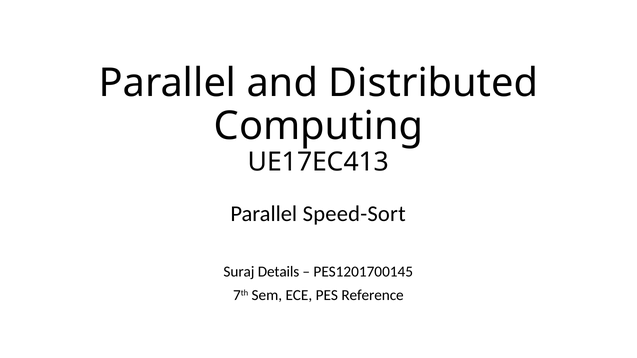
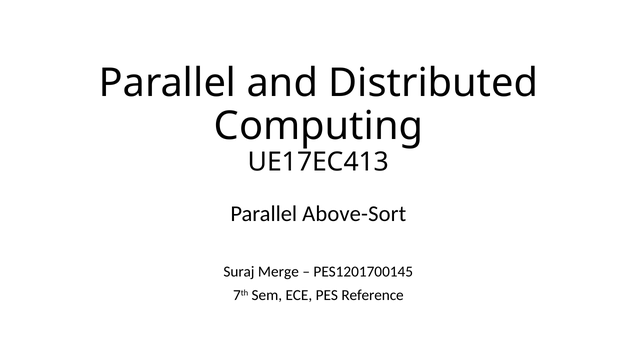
Speed-Sort: Speed-Sort -> Above-Sort
Details: Details -> Merge
